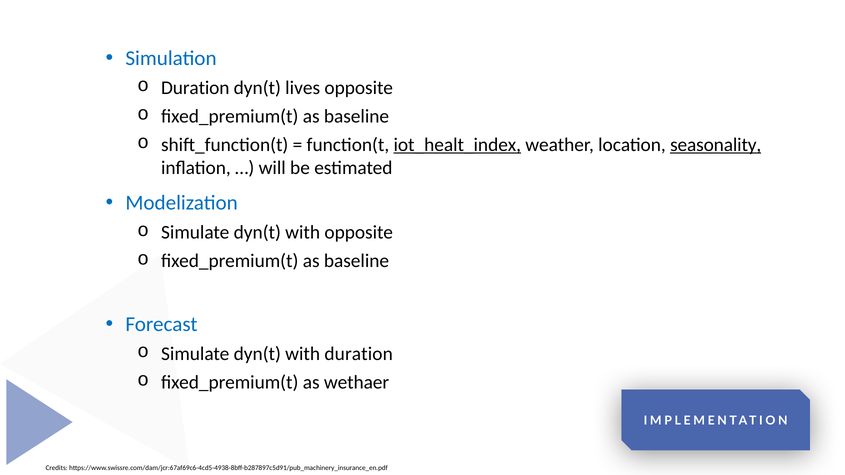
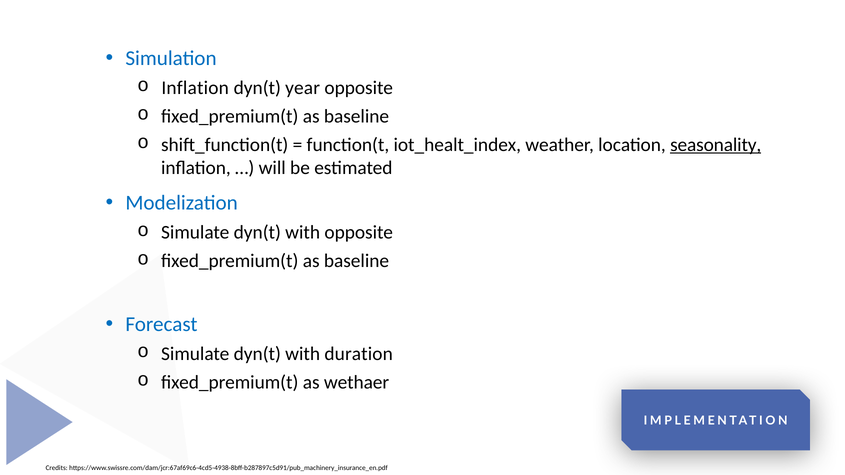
Duration at (195, 88): Duration -> Inflation
lives: lives -> year
iot_healt_index underline: present -> none
